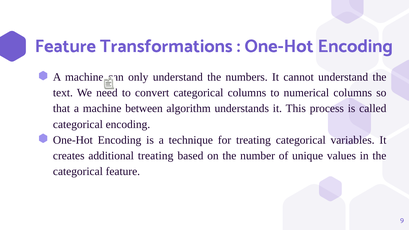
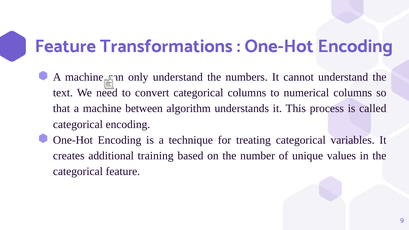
additional treating: treating -> training
